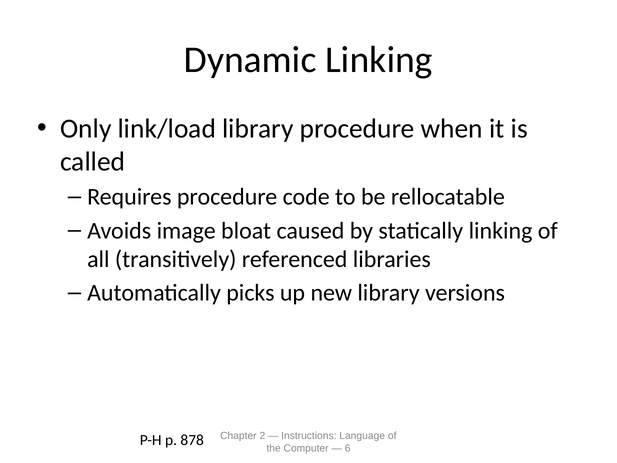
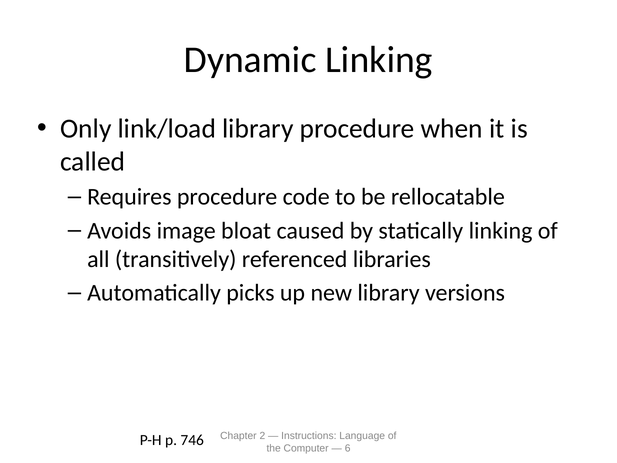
878: 878 -> 746
